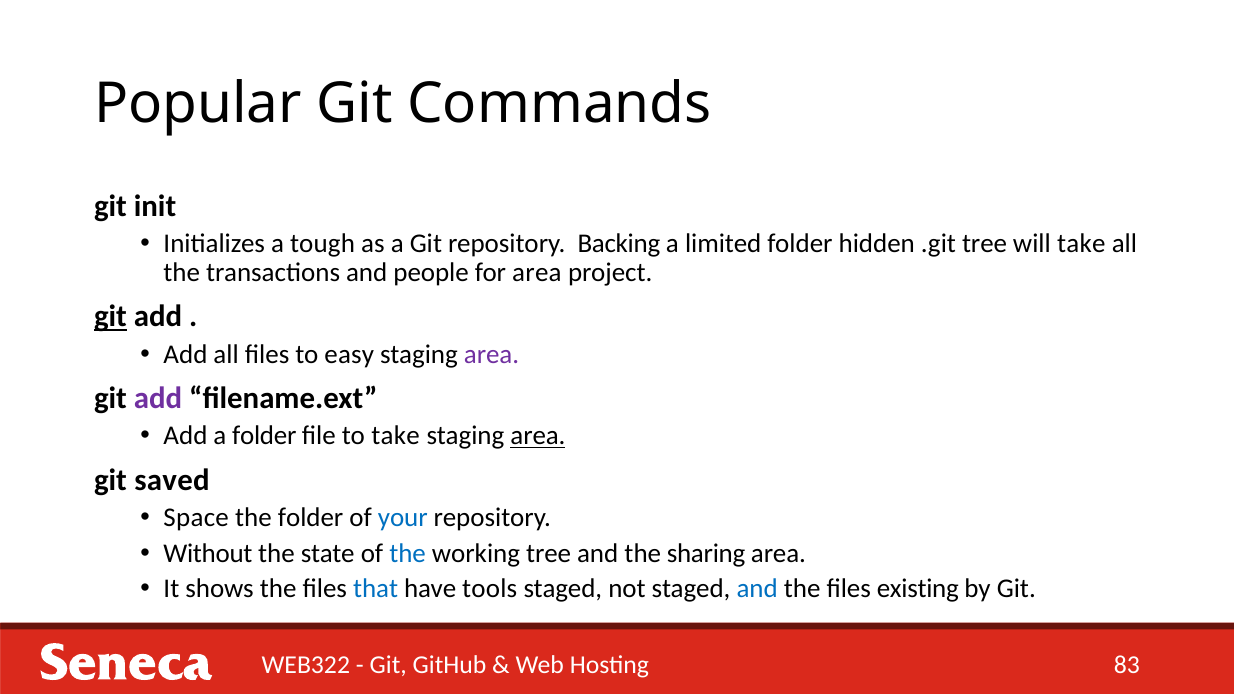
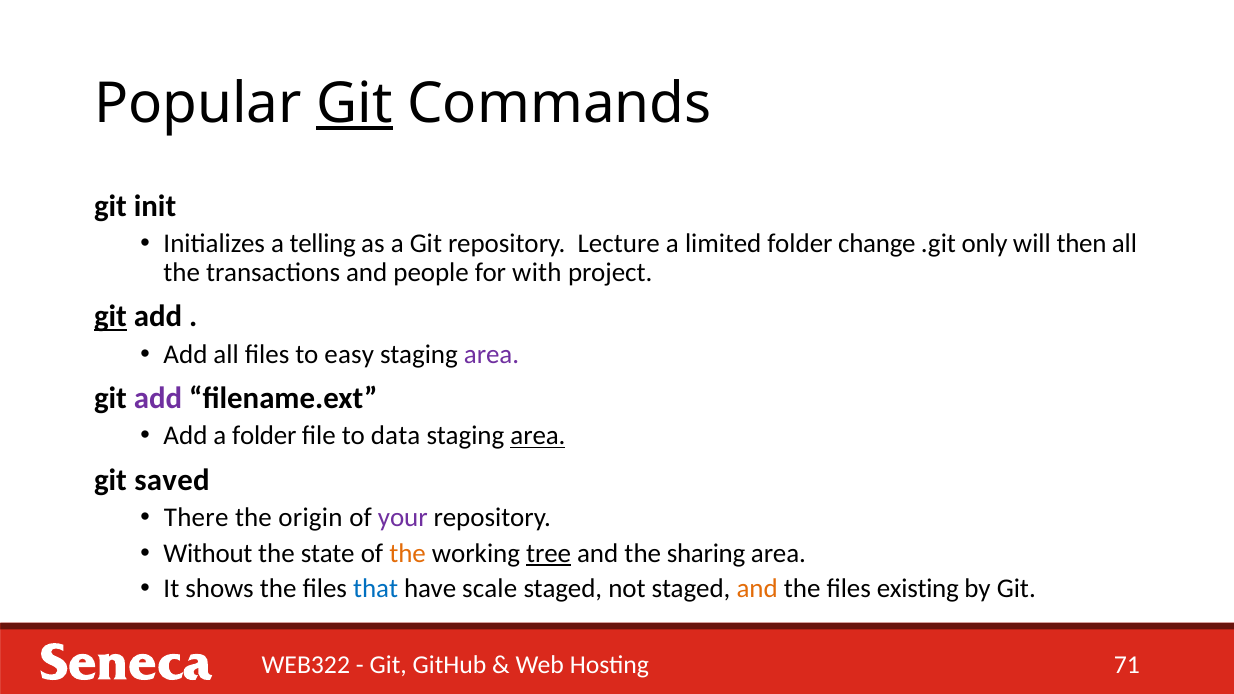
Git at (355, 104) underline: none -> present
tough: tough -> telling
Backing: Backing -> Lecture
hidden: hidden -> change
.git tree: tree -> only
will take: take -> then
for area: area -> with
to take: take -> data
Space: Space -> There
the folder: folder -> origin
your colour: blue -> purple
the at (408, 553) colour: blue -> orange
tree at (549, 553) underline: none -> present
tools: tools -> scale
and at (757, 589) colour: blue -> orange
83: 83 -> 71
